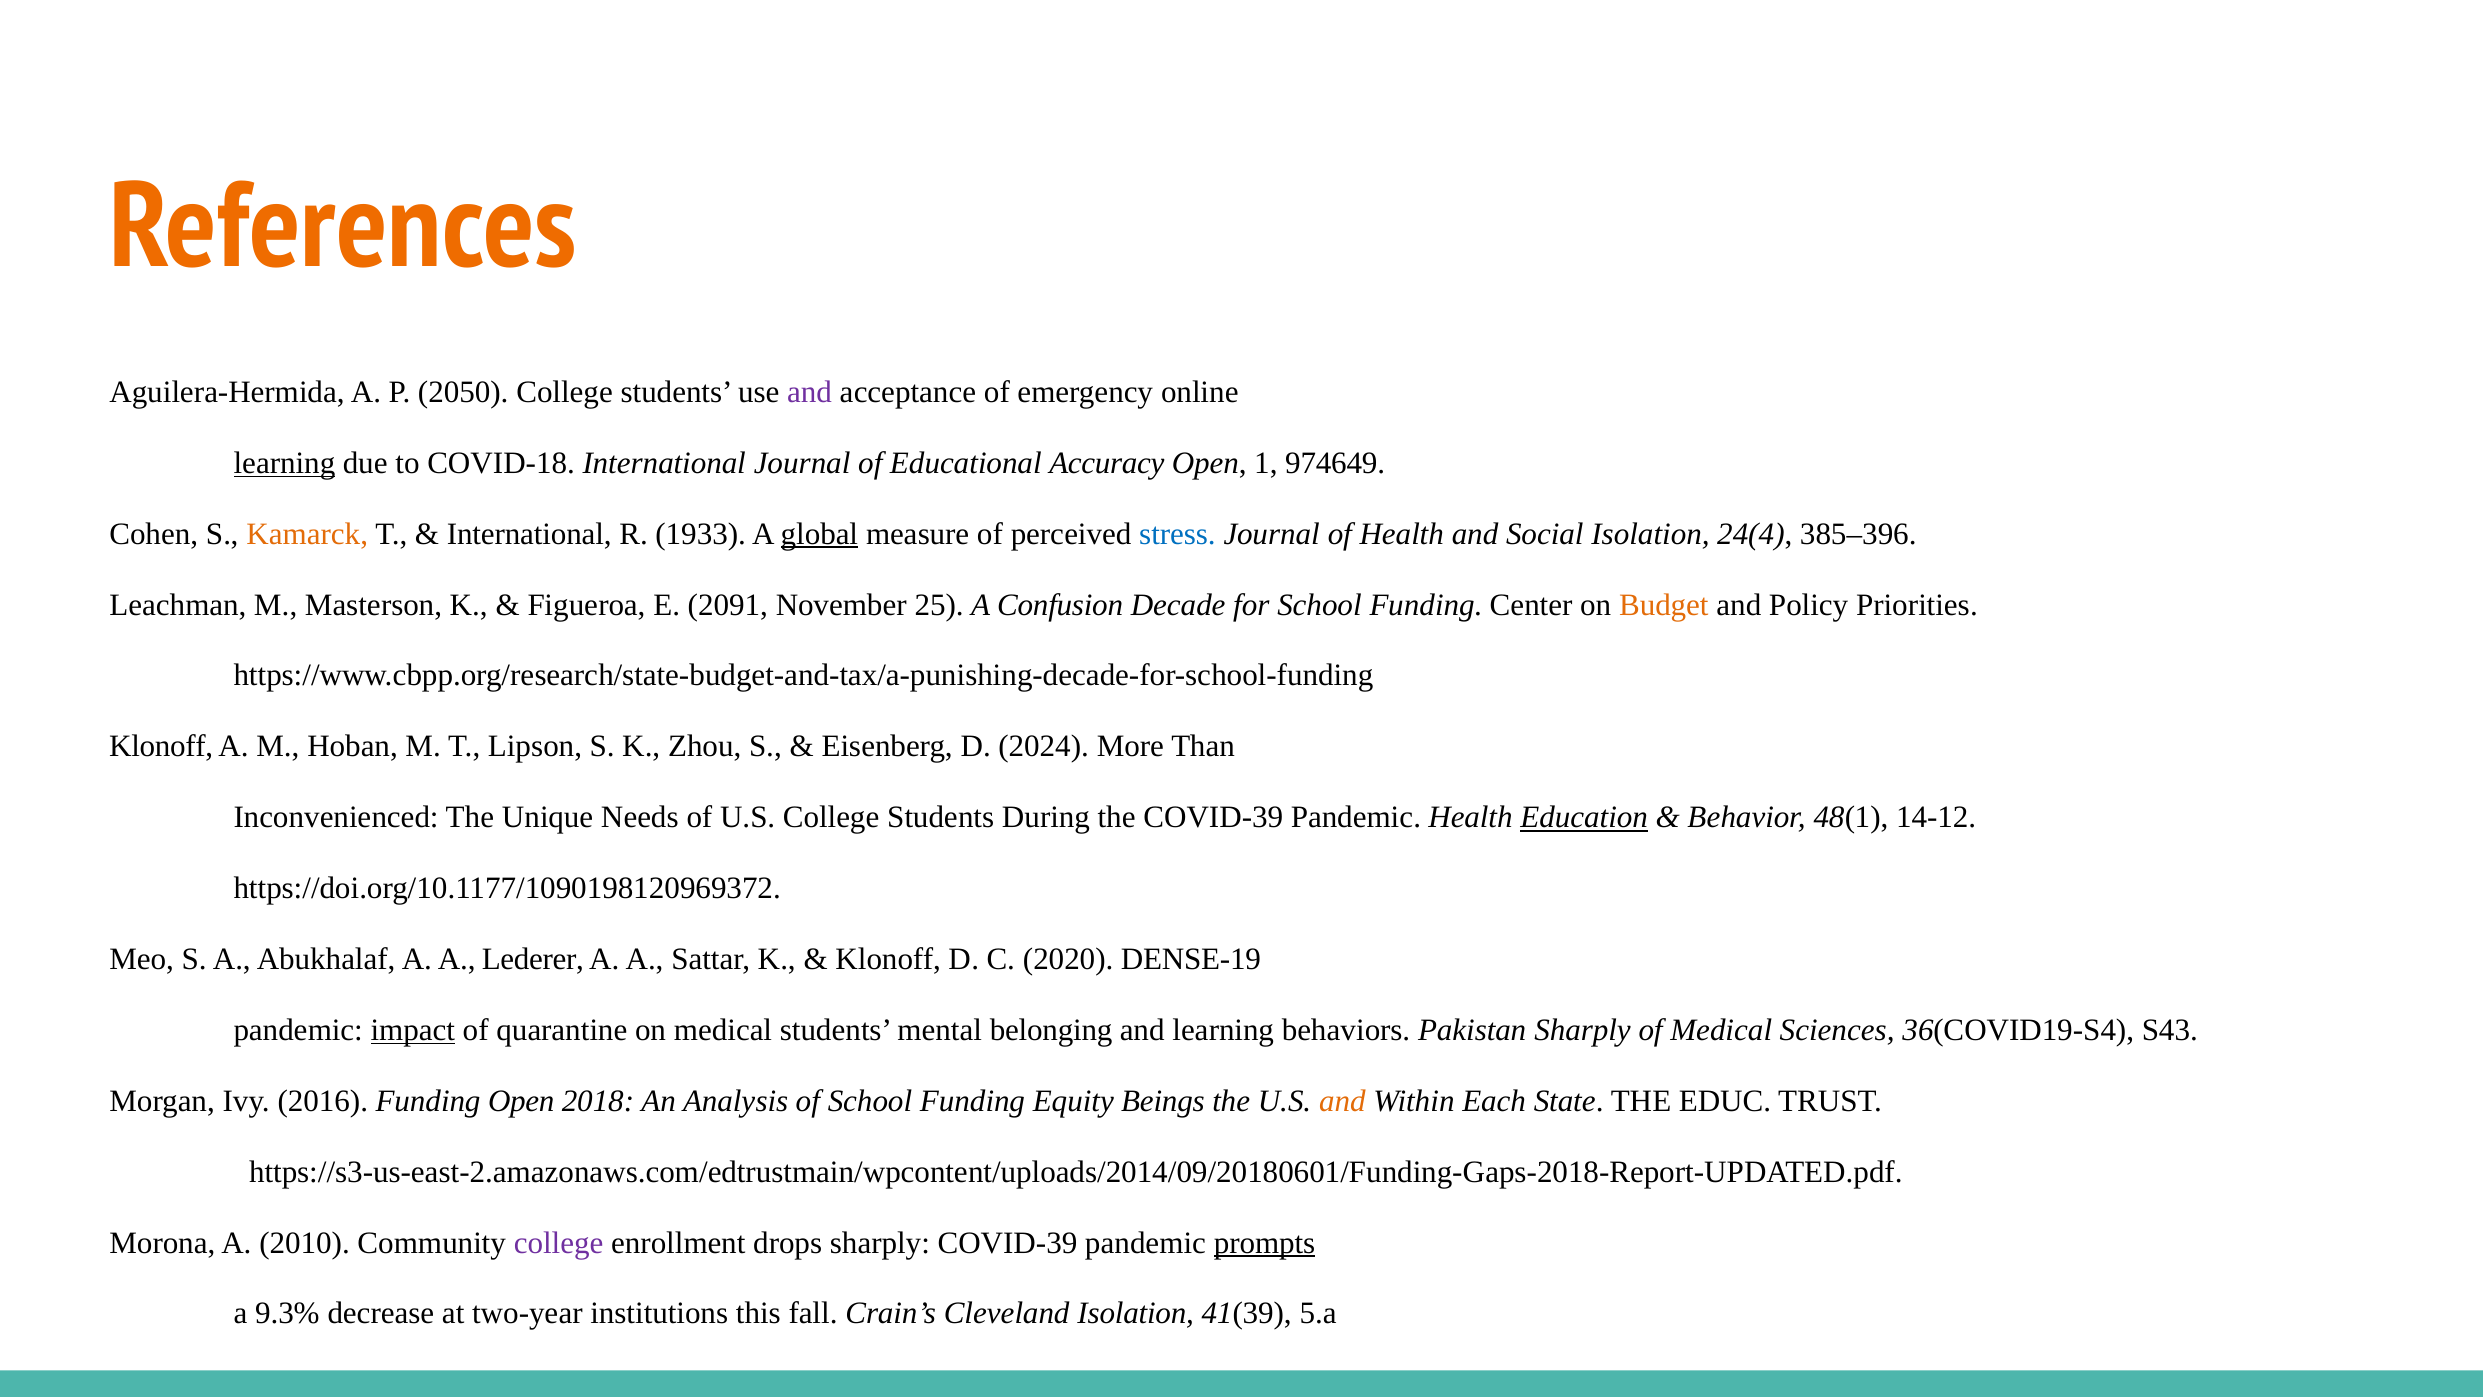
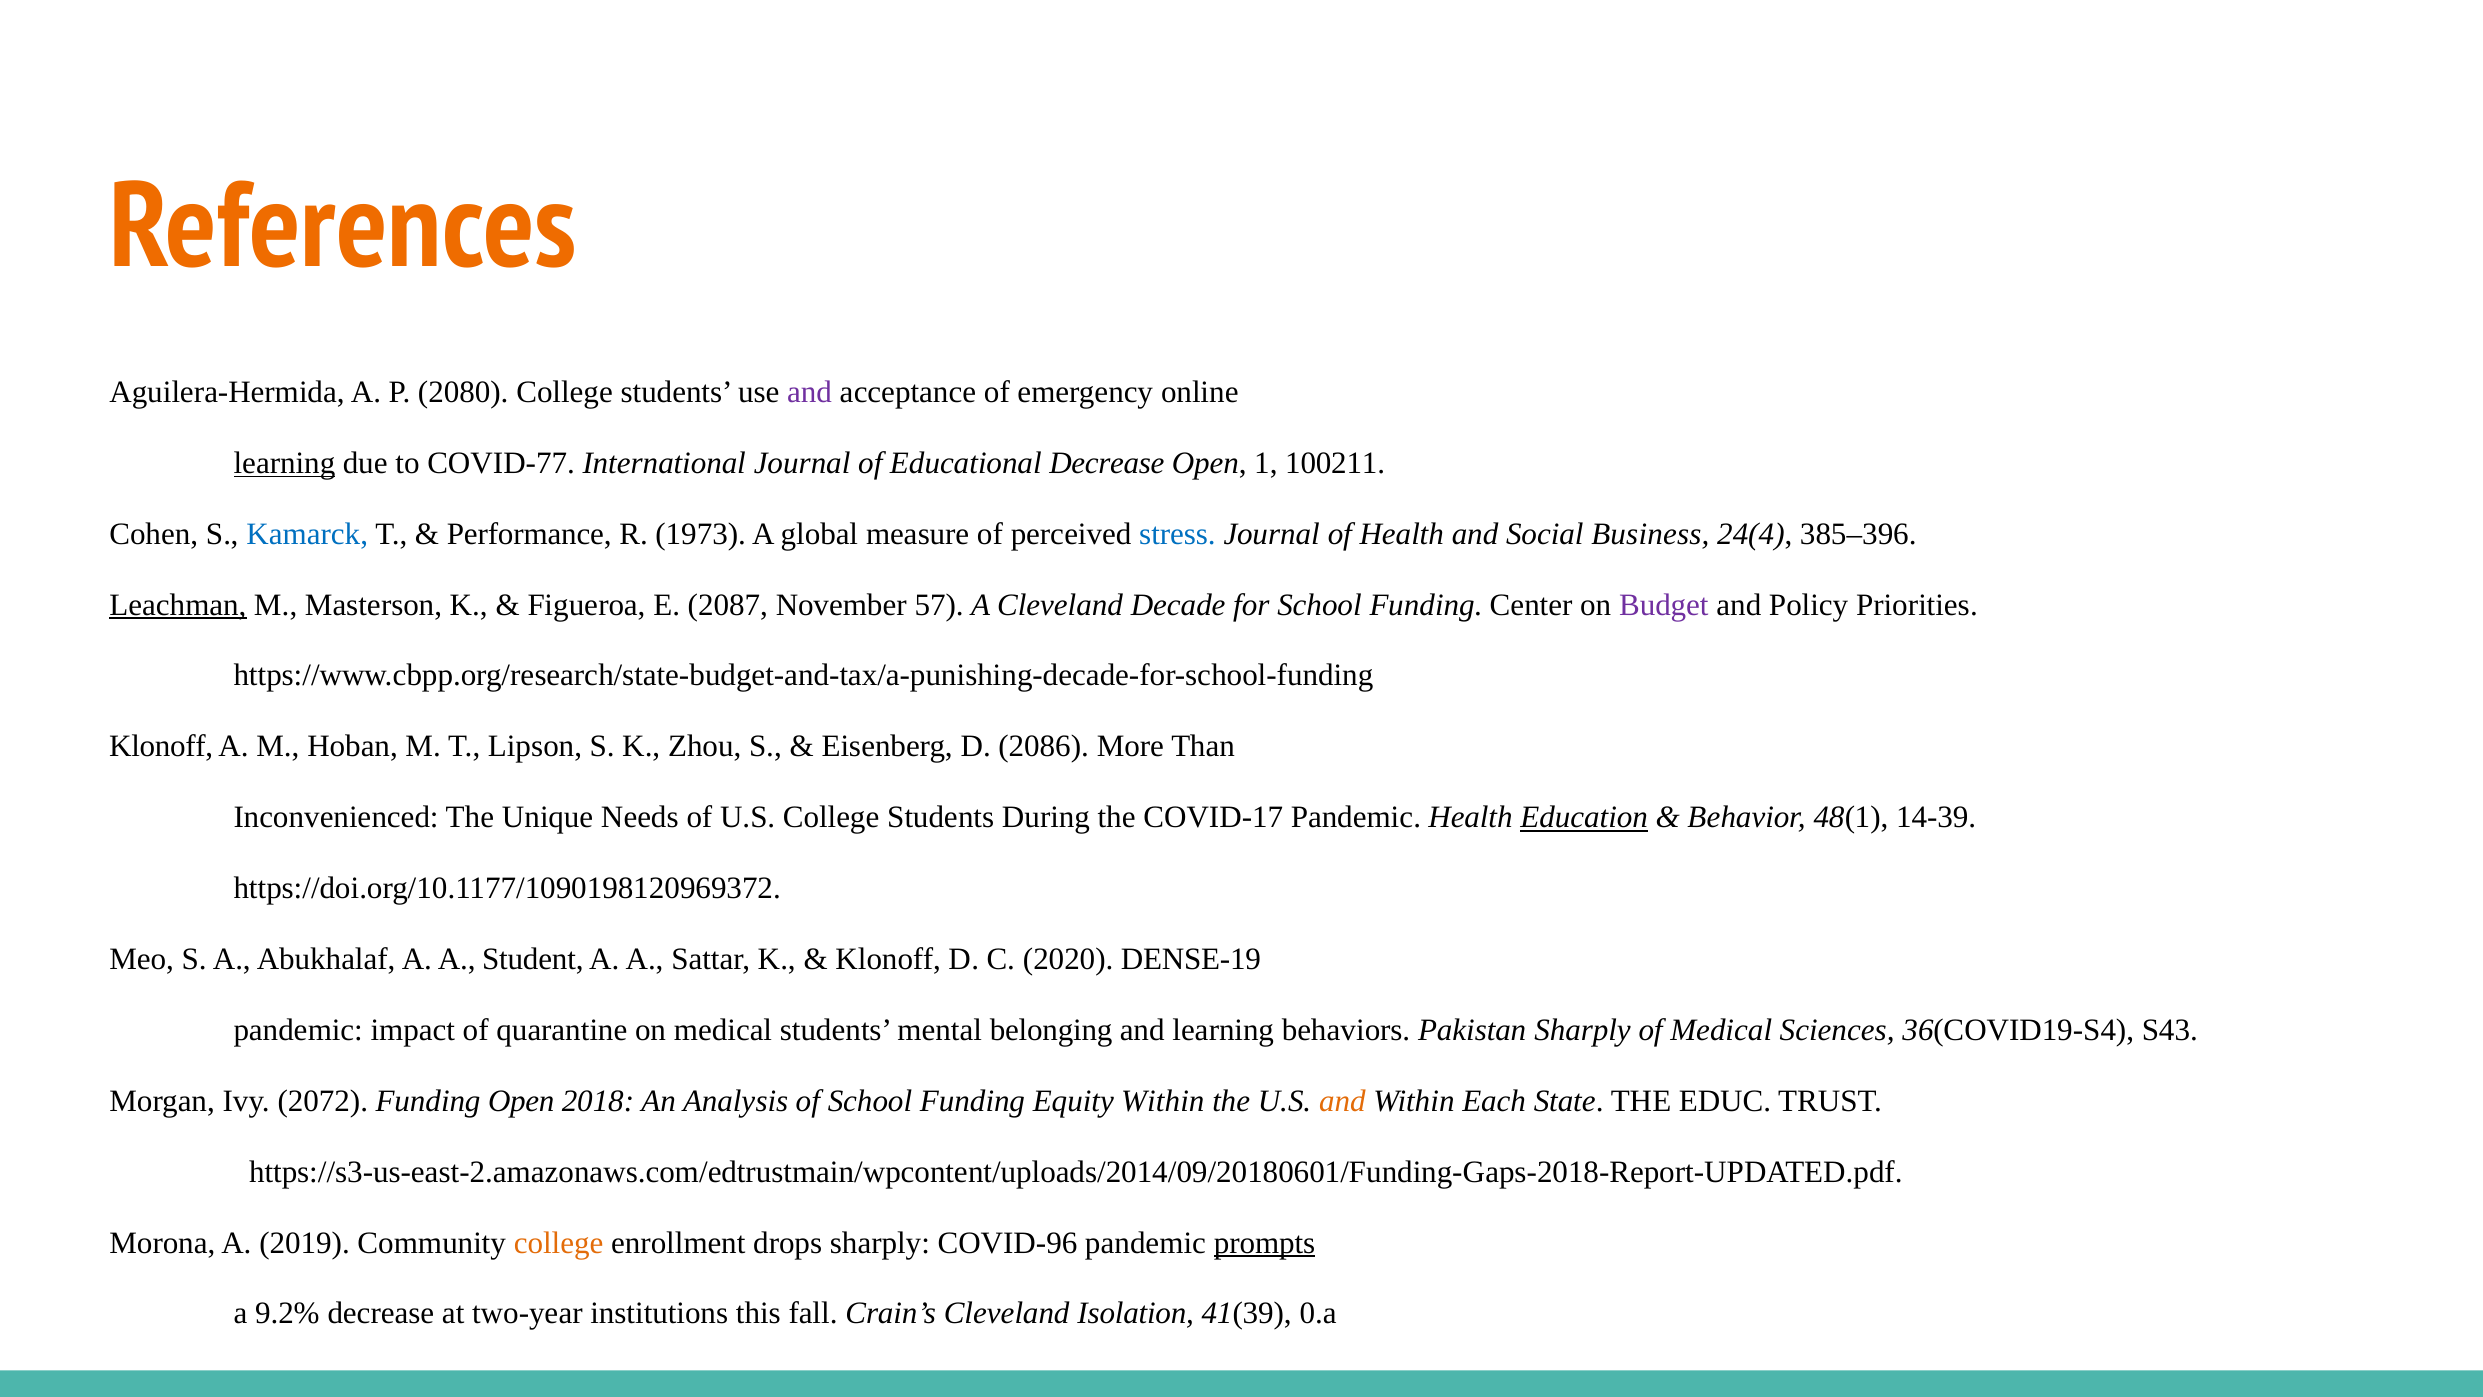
2050: 2050 -> 2080
COVID-18: COVID-18 -> COVID-77
Educational Accuracy: Accuracy -> Decrease
974649: 974649 -> 100211
Kamarck colour: orange -> blue
International at (529, 534): International -> Performance
1933: 1933 -> 1973
global underline: present -> none
Social Isolation: Isolation -> Business
Leachman underline: none -> present
2091: 2091 -> 2087
25: 25 -> 57
A Confusion: Confusion -> Cleveland
Budget colour: orange -> purple
2024: 2024 -> 2086
the COVID-39: COVID-39 -> COVID-17
14-12: 14-12 -> 14-39
Lederer: Lederer -> Student
impact underline: present -> none
2016: 2016 -> 2072
Equity Beings: Beings -> Within
2010: 2010 -> 2019
college at (559, 1243) colour: purple -> orange
sharply COVID-39: COVID-39 -> COVID-96
9.3%: 9.3% -> 9.2%
5.a: 5.a -> 0.a
